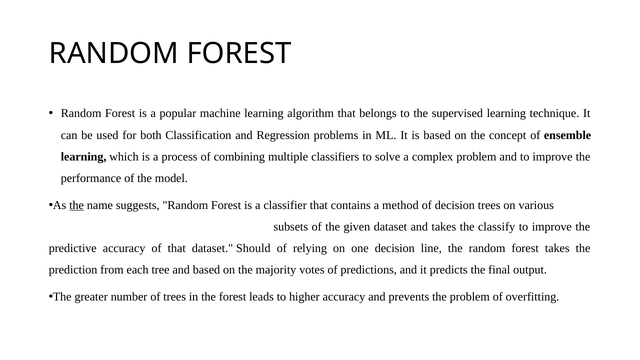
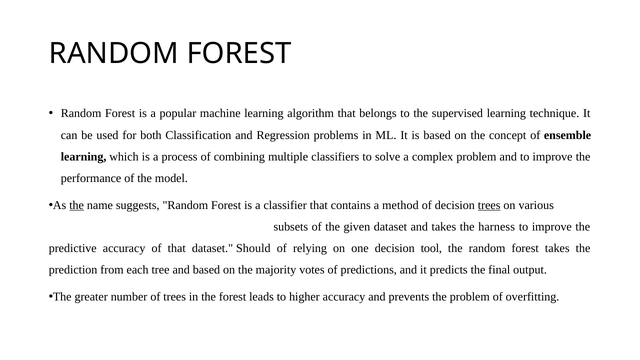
trees at (489, 205) underline: none -> present
classify: classify -> harness
line: line -> tool
